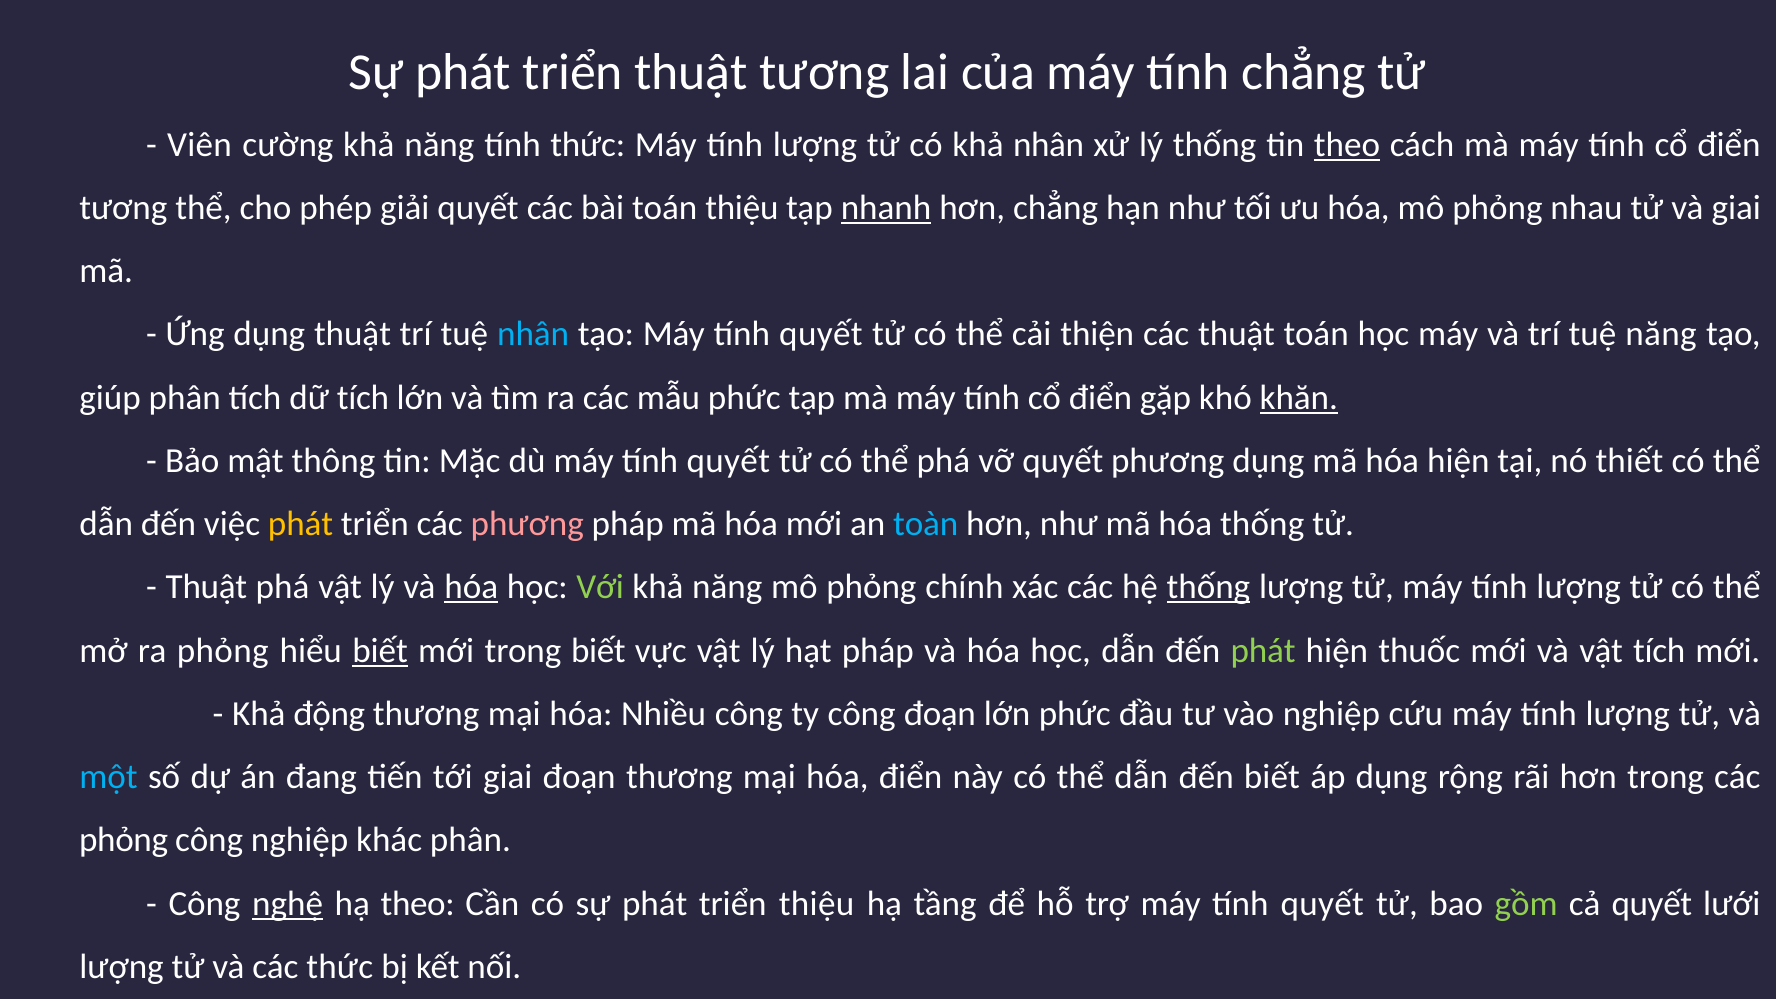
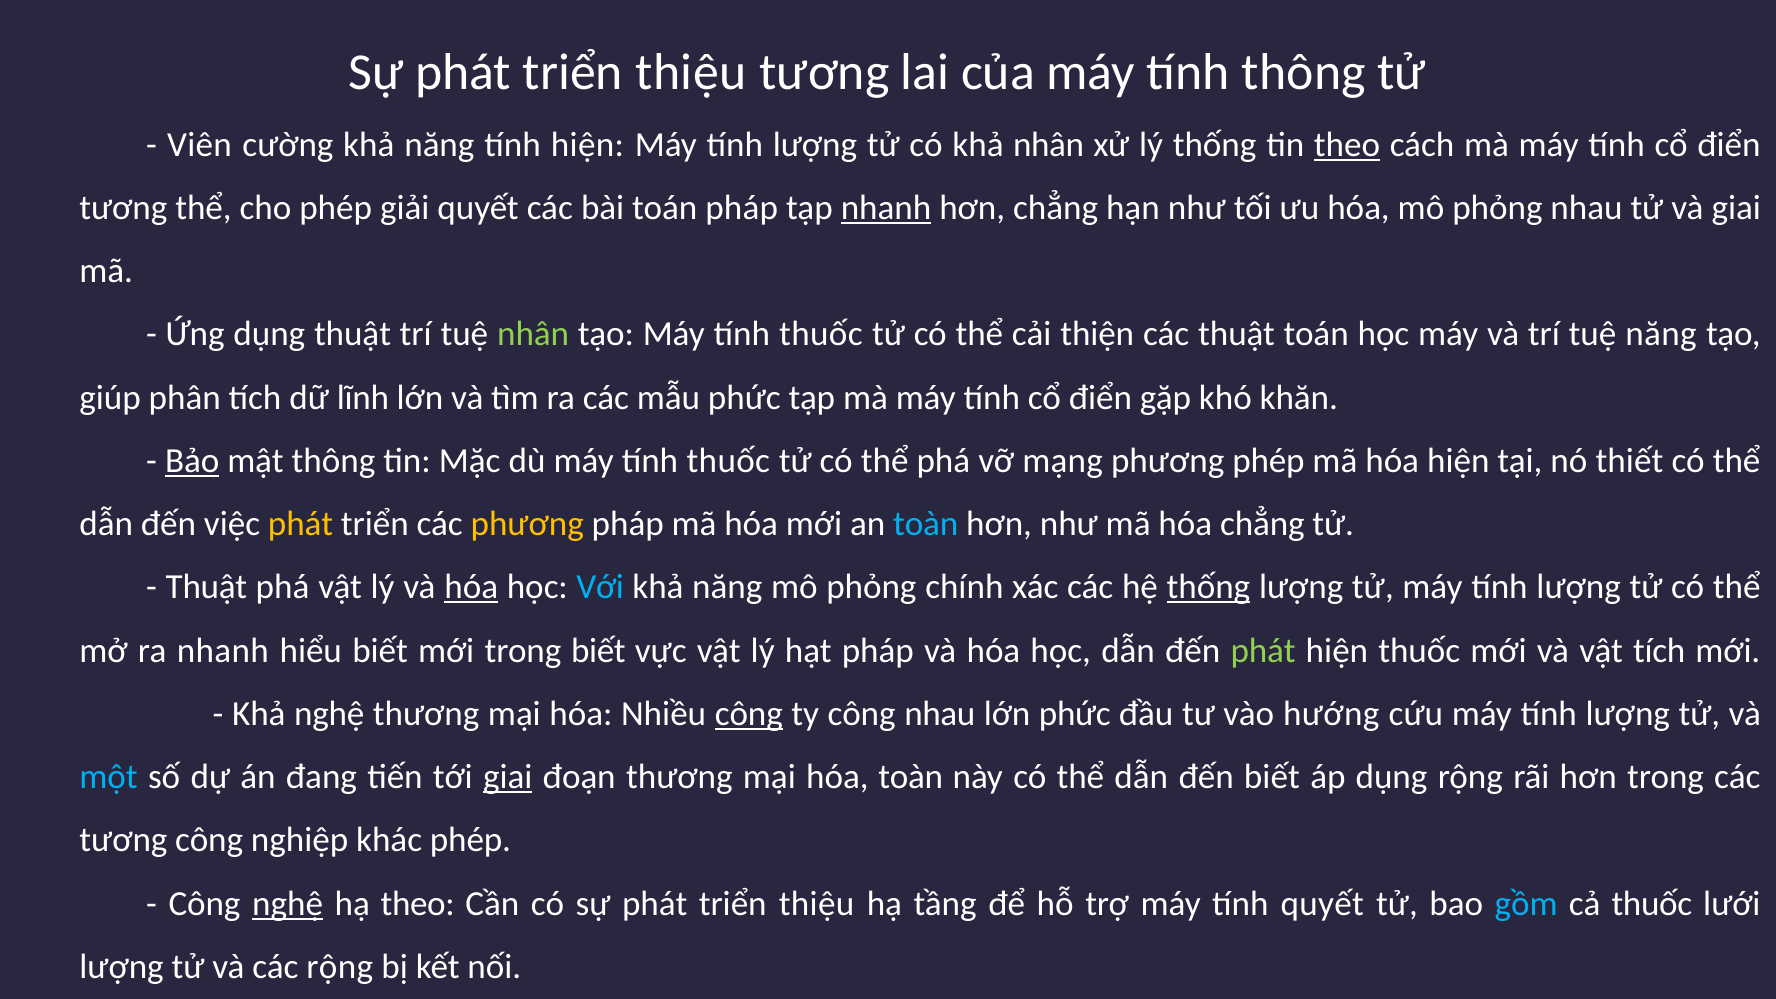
thuật at (691, 72): thuật -> thiệu
tính chẳng: chẳng -> thông
tính thức: thức -> hiện
toán thiệu: thiệu -> pháp
nhân at (533, 334) colour: light blue -> light green
tạo Máy tính quyết: quyết -> thuốc
dữ tích: tích -> lĩnh
khăn underline: present -> none
Bảo underline: none -> present
dù máy tính quyết: quyết -> thuốc
vỡ quyết: quyết -> mạng
phương dụng: dụng -> phép
phương at (527, 524) colour: pink -> yellow
hóa thống: thống -> chẳng
Với colour: light green -> light blue
ra phỏng: phỏng -> nhanh
biết at (380, 650) underline: present -> none
Khả động: động -> nghệ
công at (749, 714) underline: none -> present
công đoạn: đoạn -> nhau
vào nghiệp: nghiệp -> hướng
giai at (508, 777) underline: none -> present
hóa điển: điển -> toàn
phỏng at (124, 840): phỏng -> tương
khác phân: phân -> phép
gồm colour: light green -> light blue
cả quyết: quyết -> thuốc
các thức: thức -> rộng
